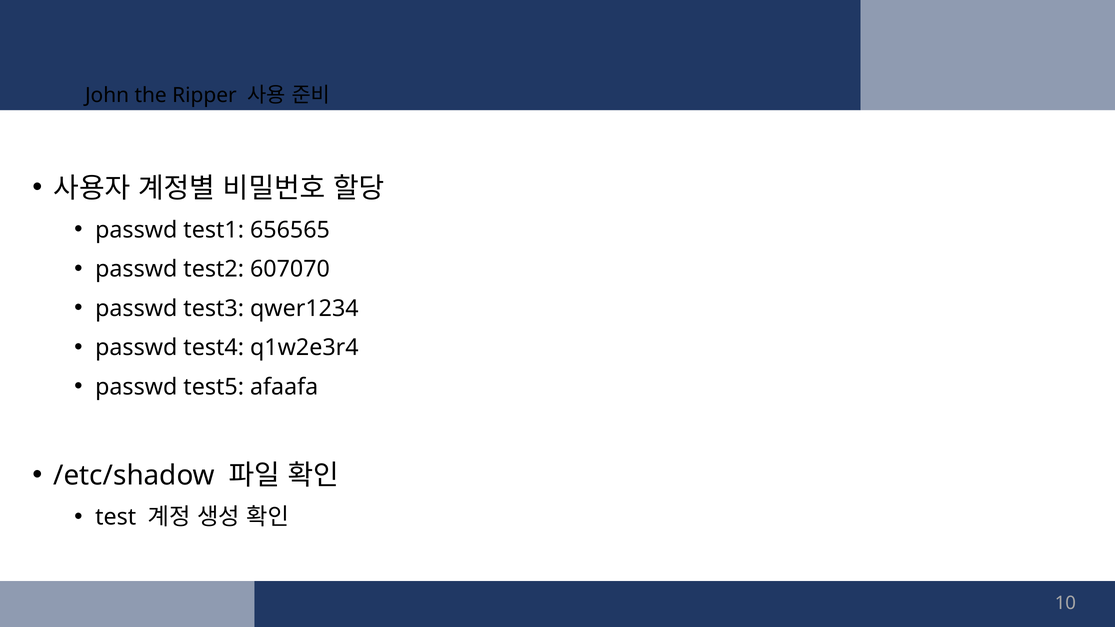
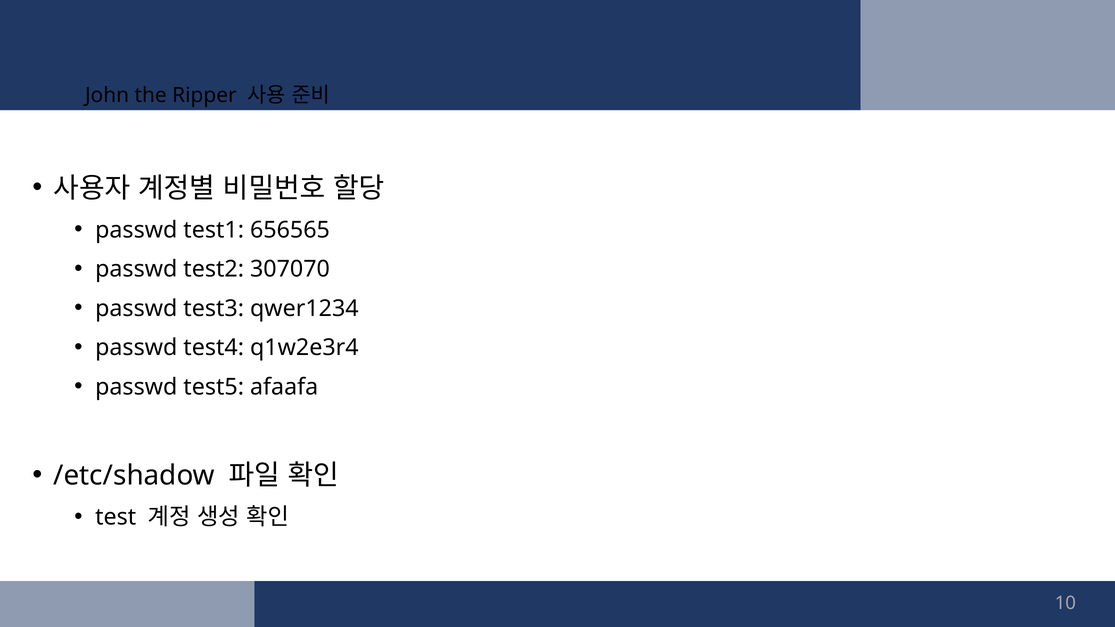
607070: 607070 -> 307070
